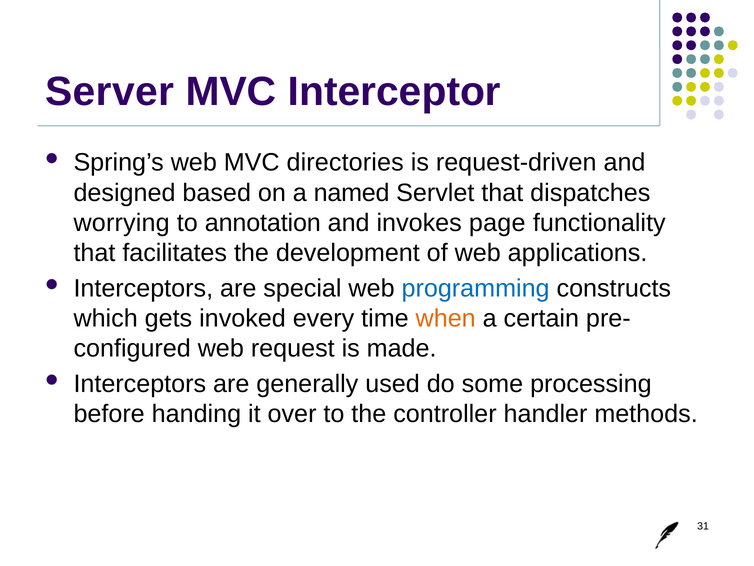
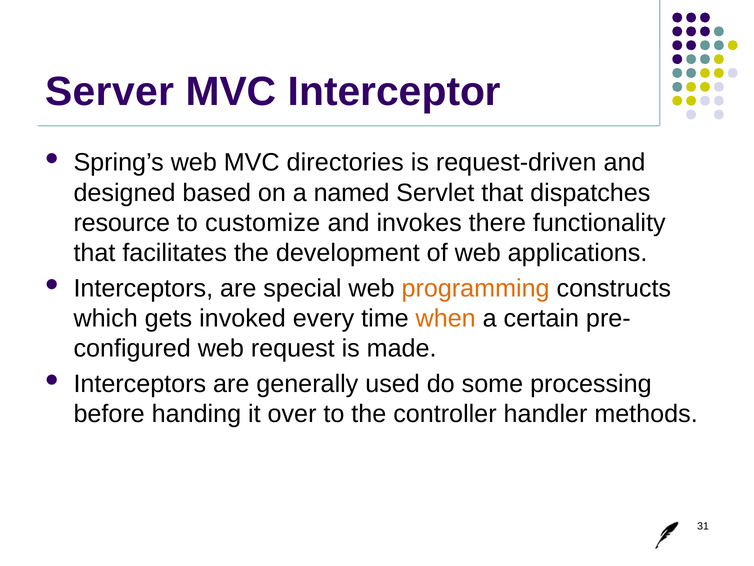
worrying: worrying -> resource
annotation: annotation -> customize
page: page -> there
programming colour: blue -> orange
